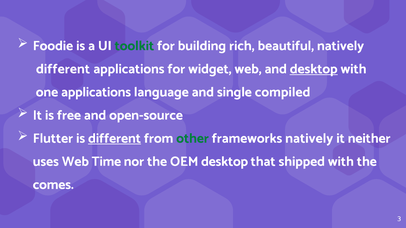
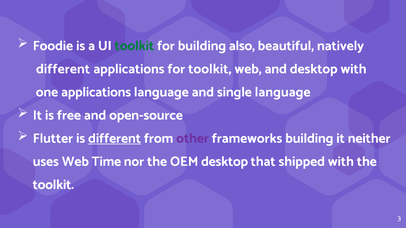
rich: rich -> also
for widget: widget -> toolkit
desktop at (314, 69) underline: present -> none
single compiled: compiled -> language
other colour: green -> purple
frameworks natively: natively -> building
comes at (53, 185): comes -> toolkit
